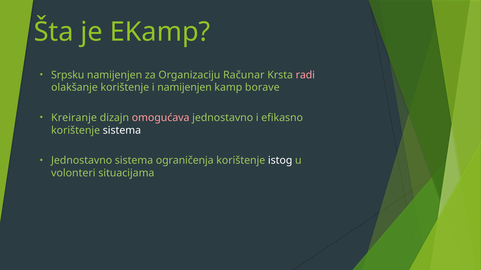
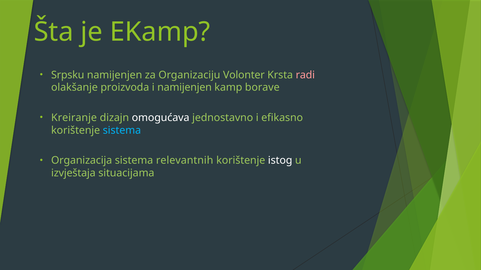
Računar: Računar -> Volonter
olakšanje korištenje: korištenje -> proizvoda
omogućava colour: pink -> white
sistema at (122, 131) colour: white -> light blue
Jednostavno at (82, 161): Jednostavno -> Organizacija
ograničenja: ograničenja -> relevantnih
volonteri: volonteri -> izvještaja
